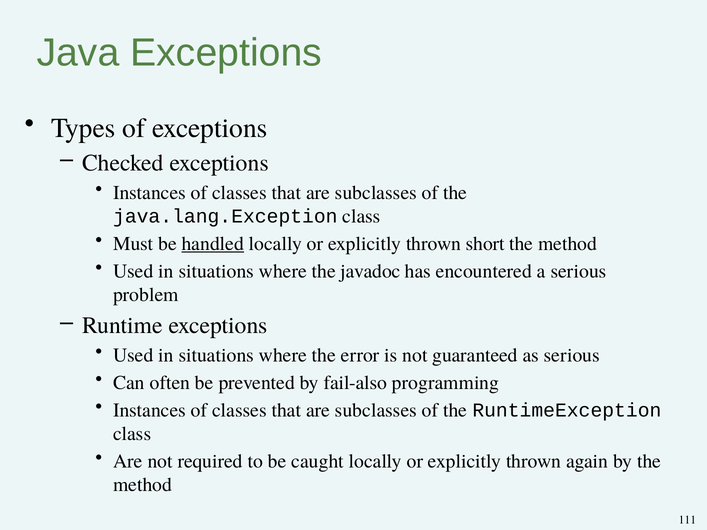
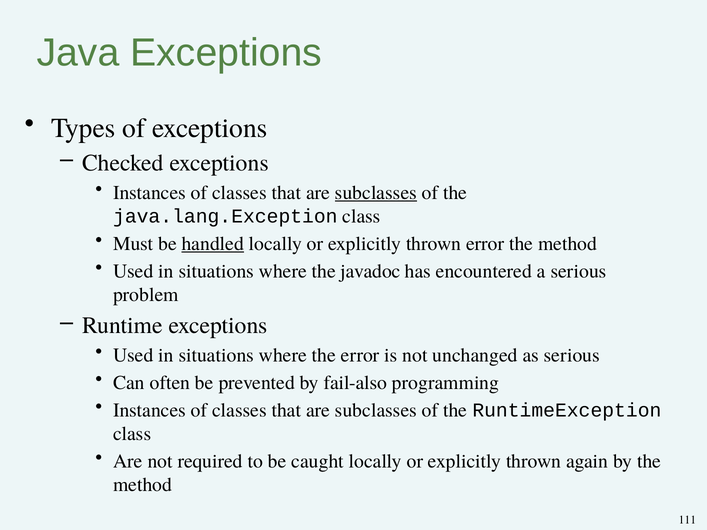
subclasses at (376, 193) underline: none -> present
thrown short: short -> error
guaranteed: guaranteed -> unchanged
